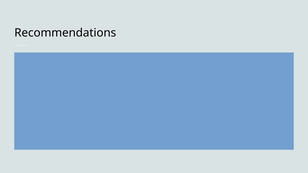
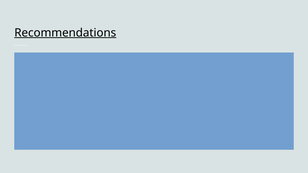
Recommendations underline: none -> present
